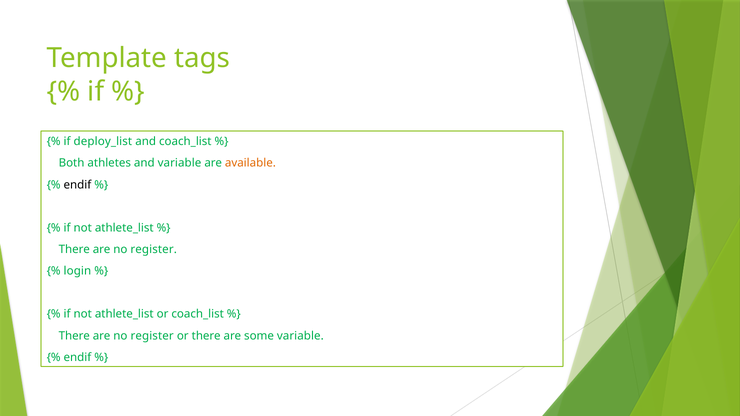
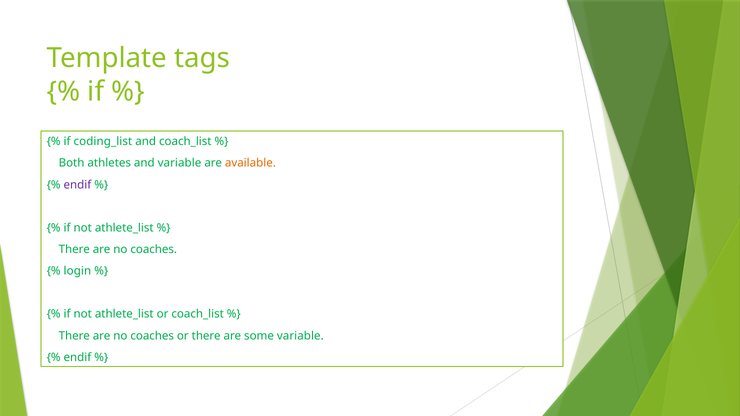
deploy_list: deploy_list -> coding_list
endif at (77, 185) colour: black -> purple
register at (154, 250): register -> coaches
register at (152, 336): register -> coaches
